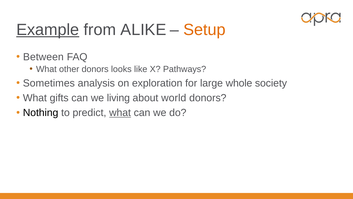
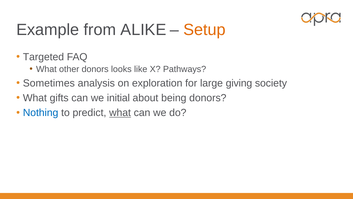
Example underline: present -> none
Between: Between -> Targeted
whole: whole -> giving
living: living -> initial
world: world -> being
Nothing colour: black -> blue
